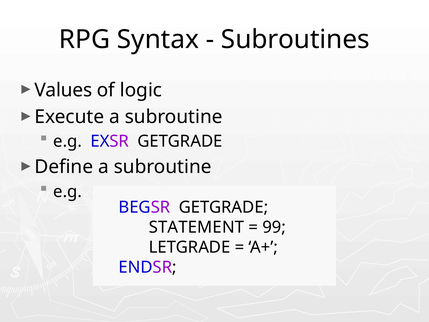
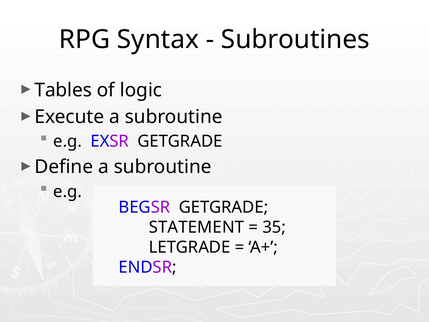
Values: Values -> Tables
99: 99 -> 35
